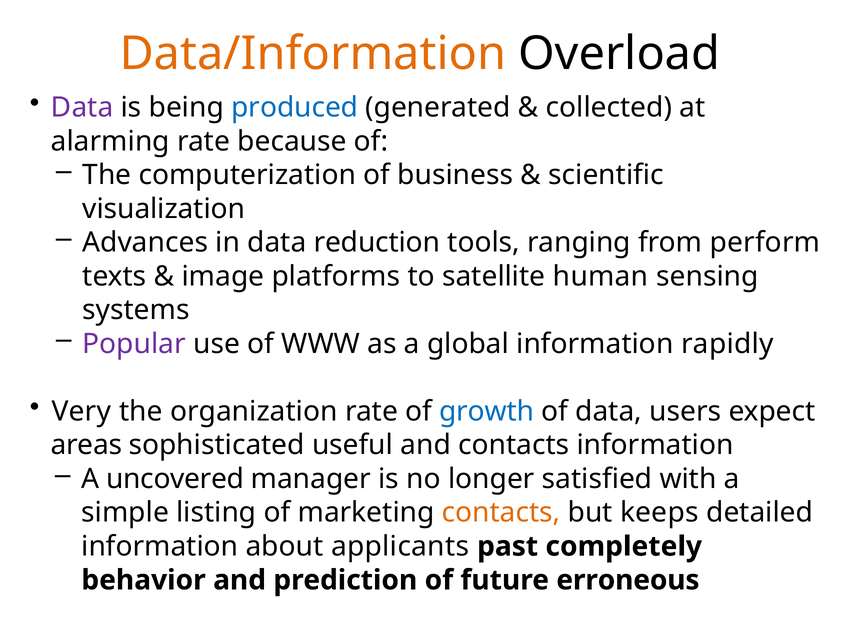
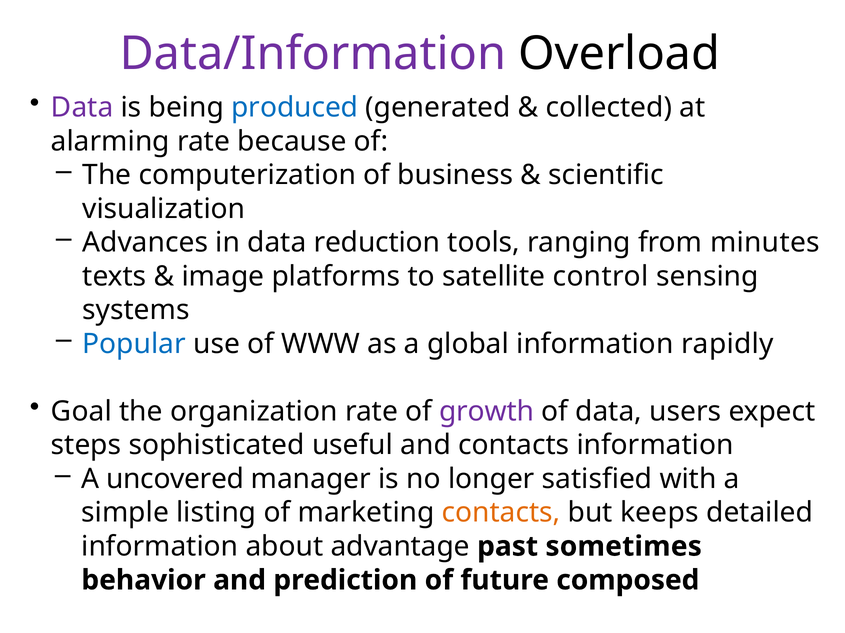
Data/Information colour: orange -> purple
perform: perform -> minutes
human: human -> control
Popular colour: purple -> blue
Very: Very -> Goal
growth colour: blue -> purple
areas: areas -> steps
applicants: applicants -> advantage
completely: completely -> sometimes
erroneous: erroneous -> composed
